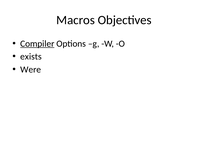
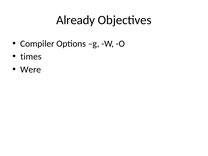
Macros: Macros -> Already
Compiler underline: present -> none
exists: exists -> times
